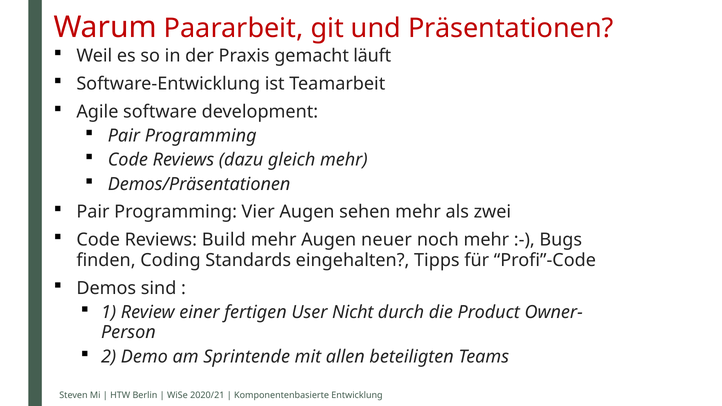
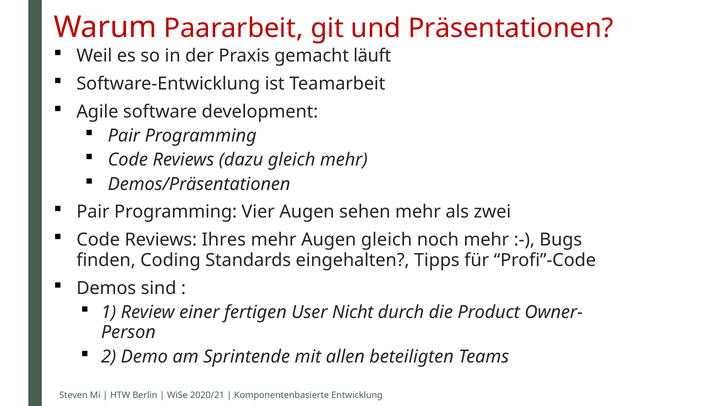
Build: Build -> Ihres
Augen neuer: neuer -> gleich
